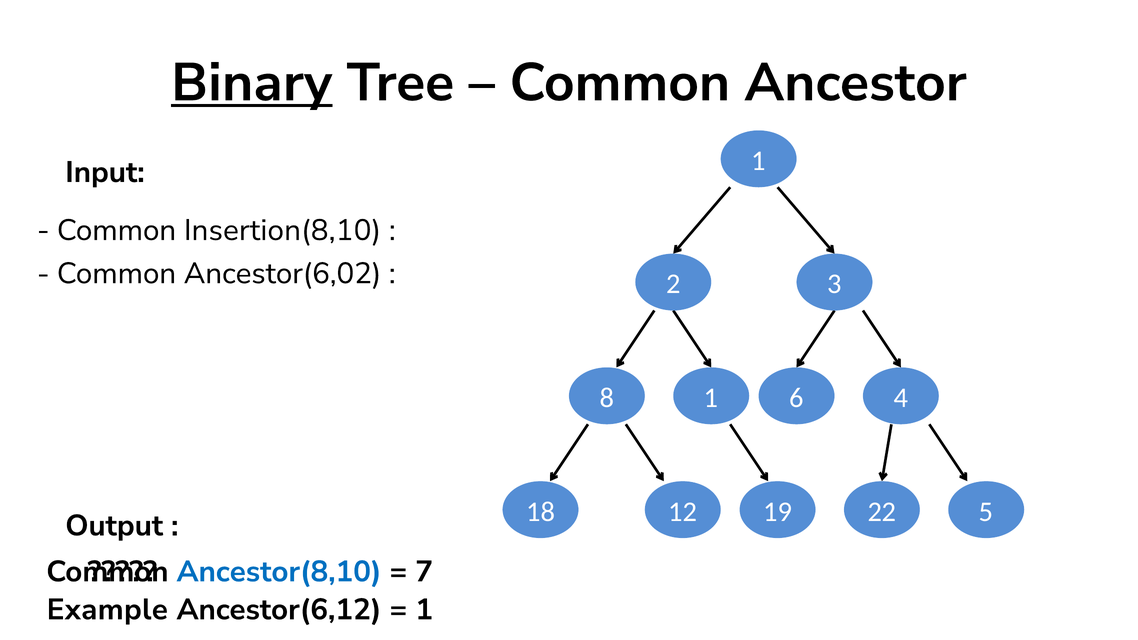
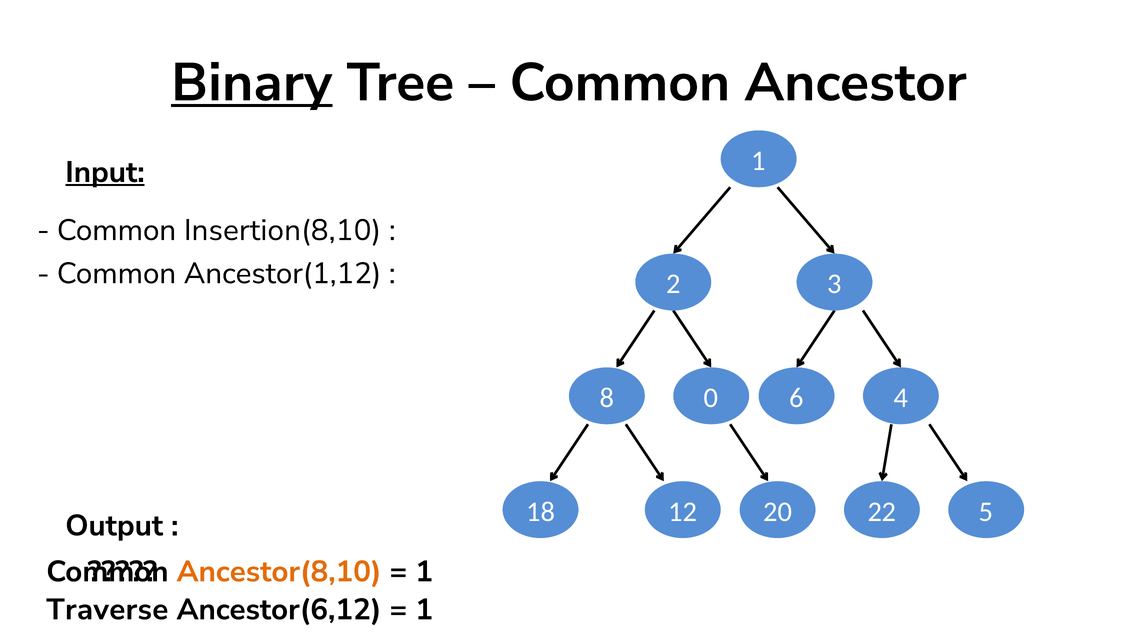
Input underline: none -> present
Ancestor(6,02: Ancestor(6,02 -> Ancestor(1,12
8 1: 1 -> 0
19: 19 -> 20
Ancestor(8,10 colour: blue -> orange
7 at (424, 572): 7 -> 1
Example: Example -> Traverse
